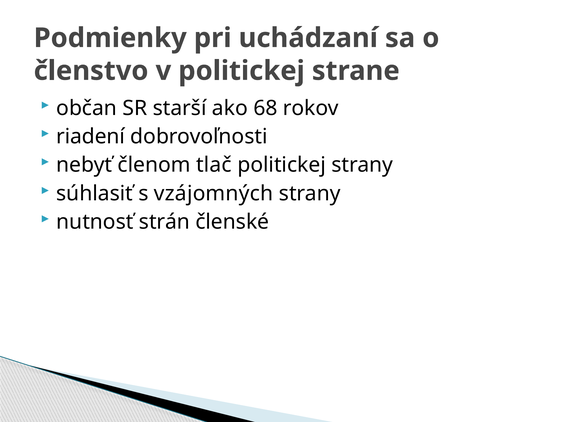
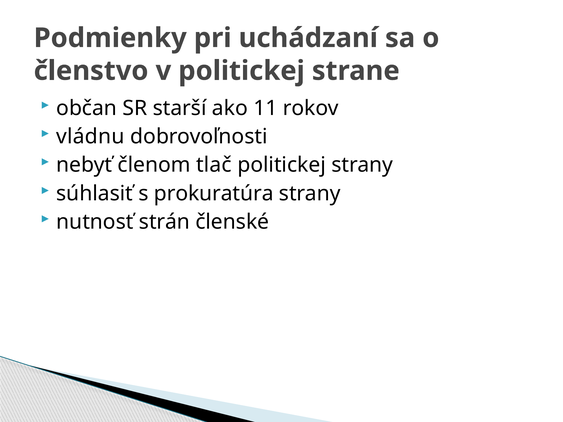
68: 68 -> 11
riadení: riadení -> vládnu
vzájomných: vzájomných -> prokuratúra
